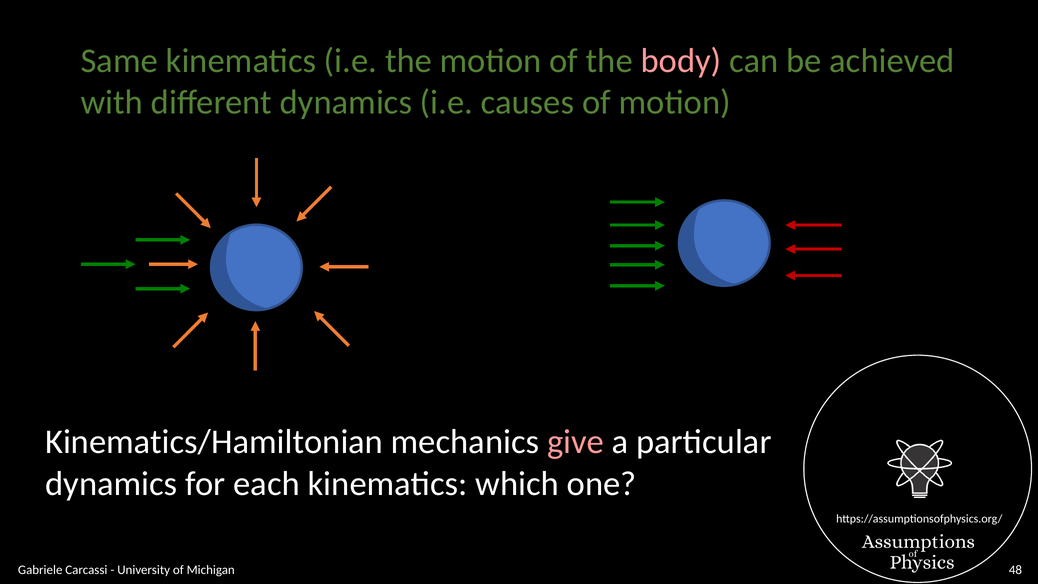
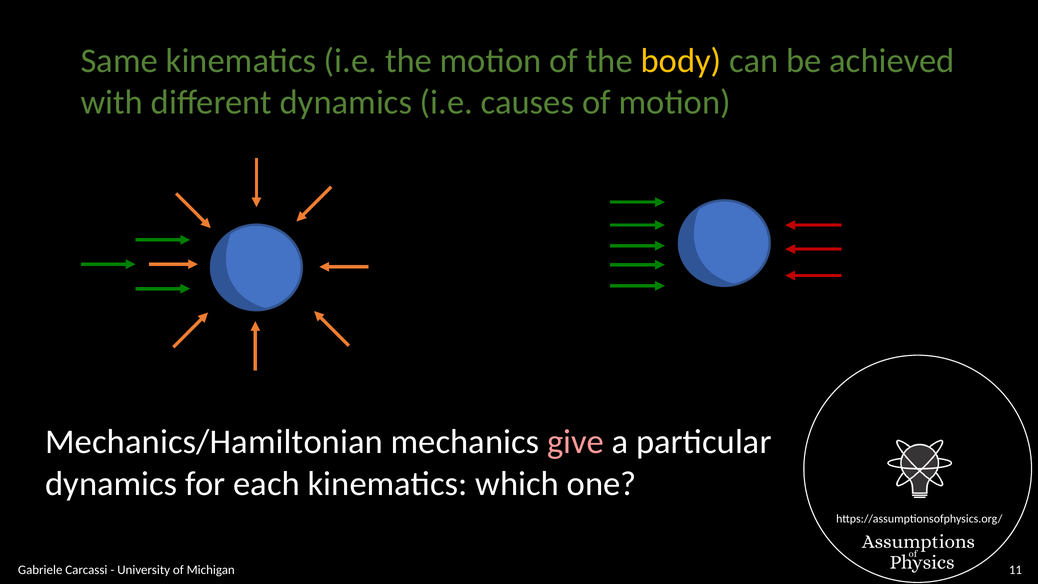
body colour: pink -> yellow
Kinematics/Hamiltonian: Kinematics/Hamiltonian -> Mechanics/Hamiltonian
48: 48 -> 11
